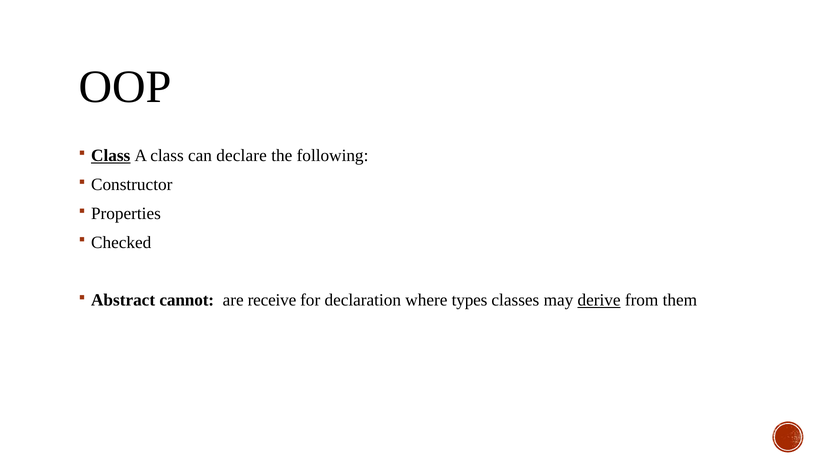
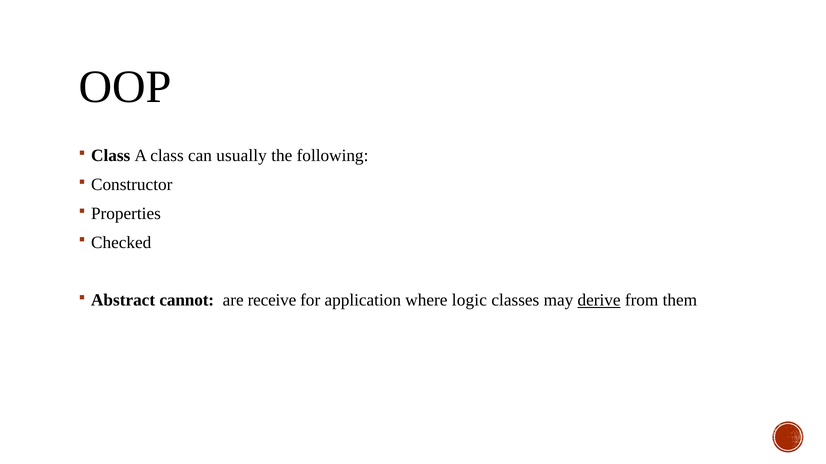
Class at (111, 156) underline: present -> none
declare: declare -> usually
declaration: declaration -> application
types: types -> logic
